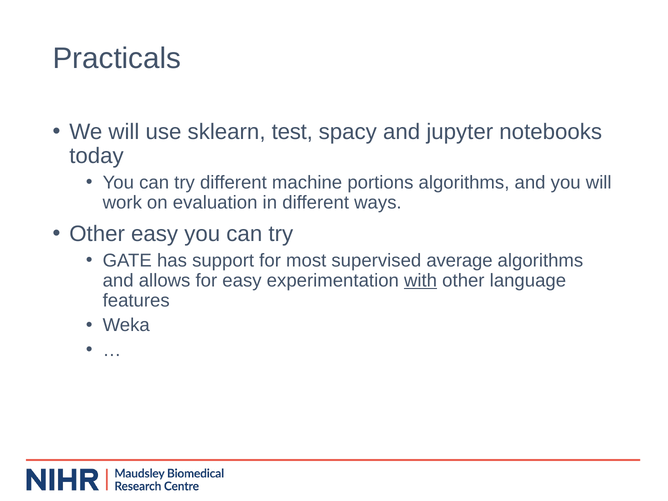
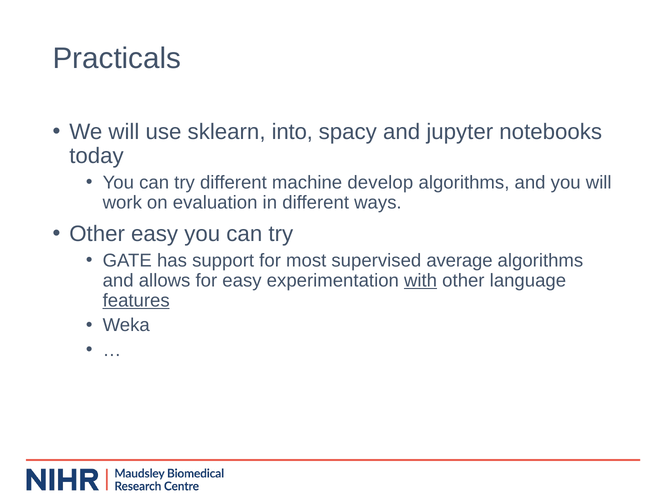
test: test -> into
portions: portions -> develop
features underline: none -> present
